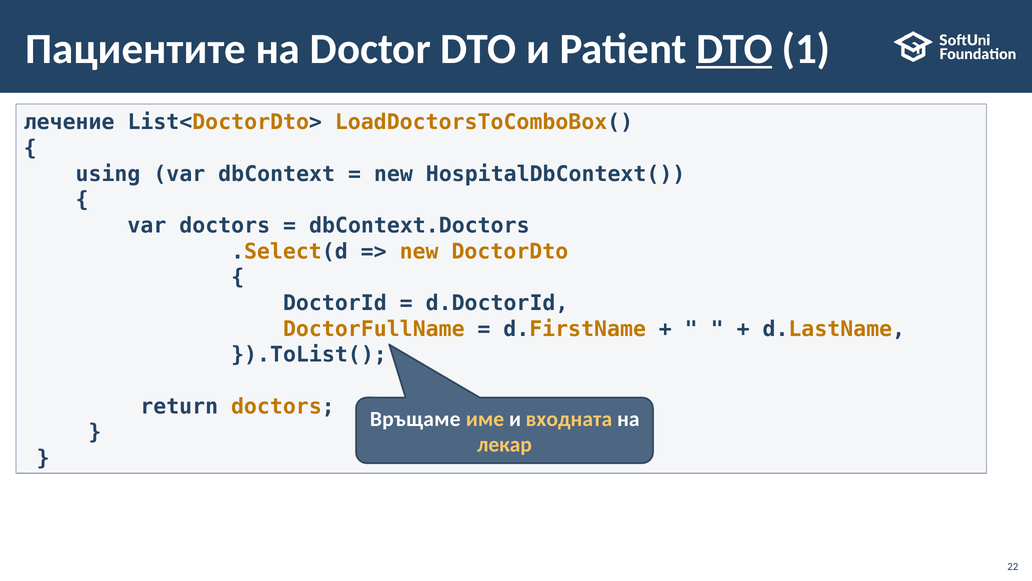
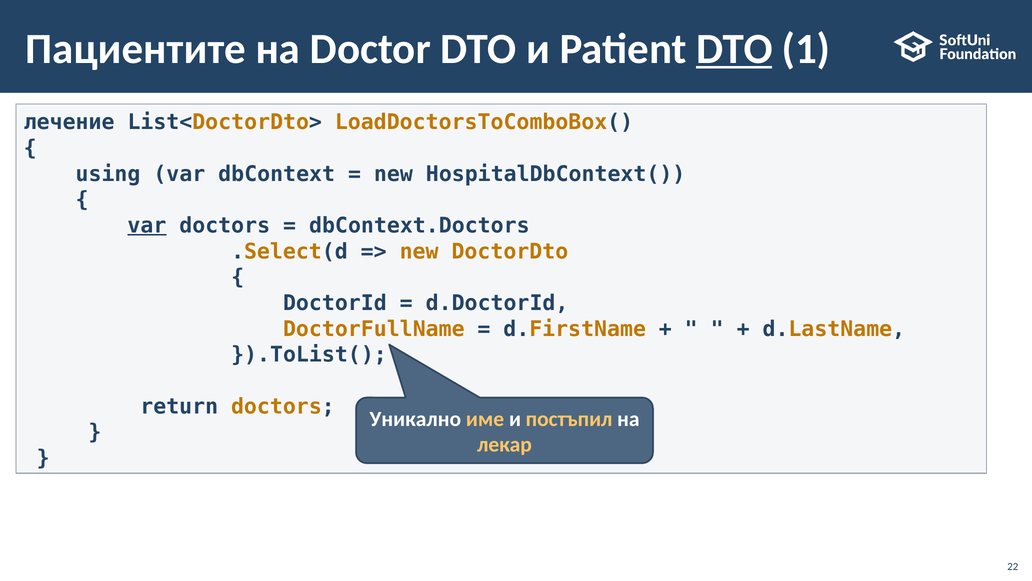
var at (147, 225) underline: none -> present
Връщаме: Връщаме -> Уникално
входната: входната -> постъпил
